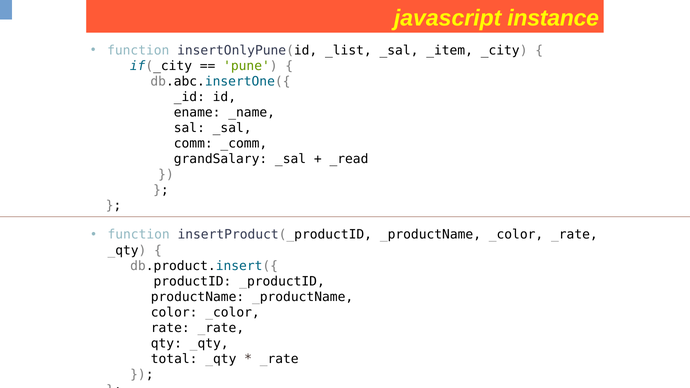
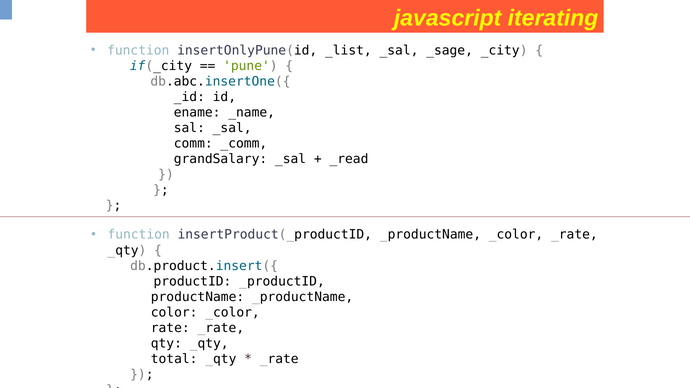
instance: instance -> iterating
_item: _item -> _sage
